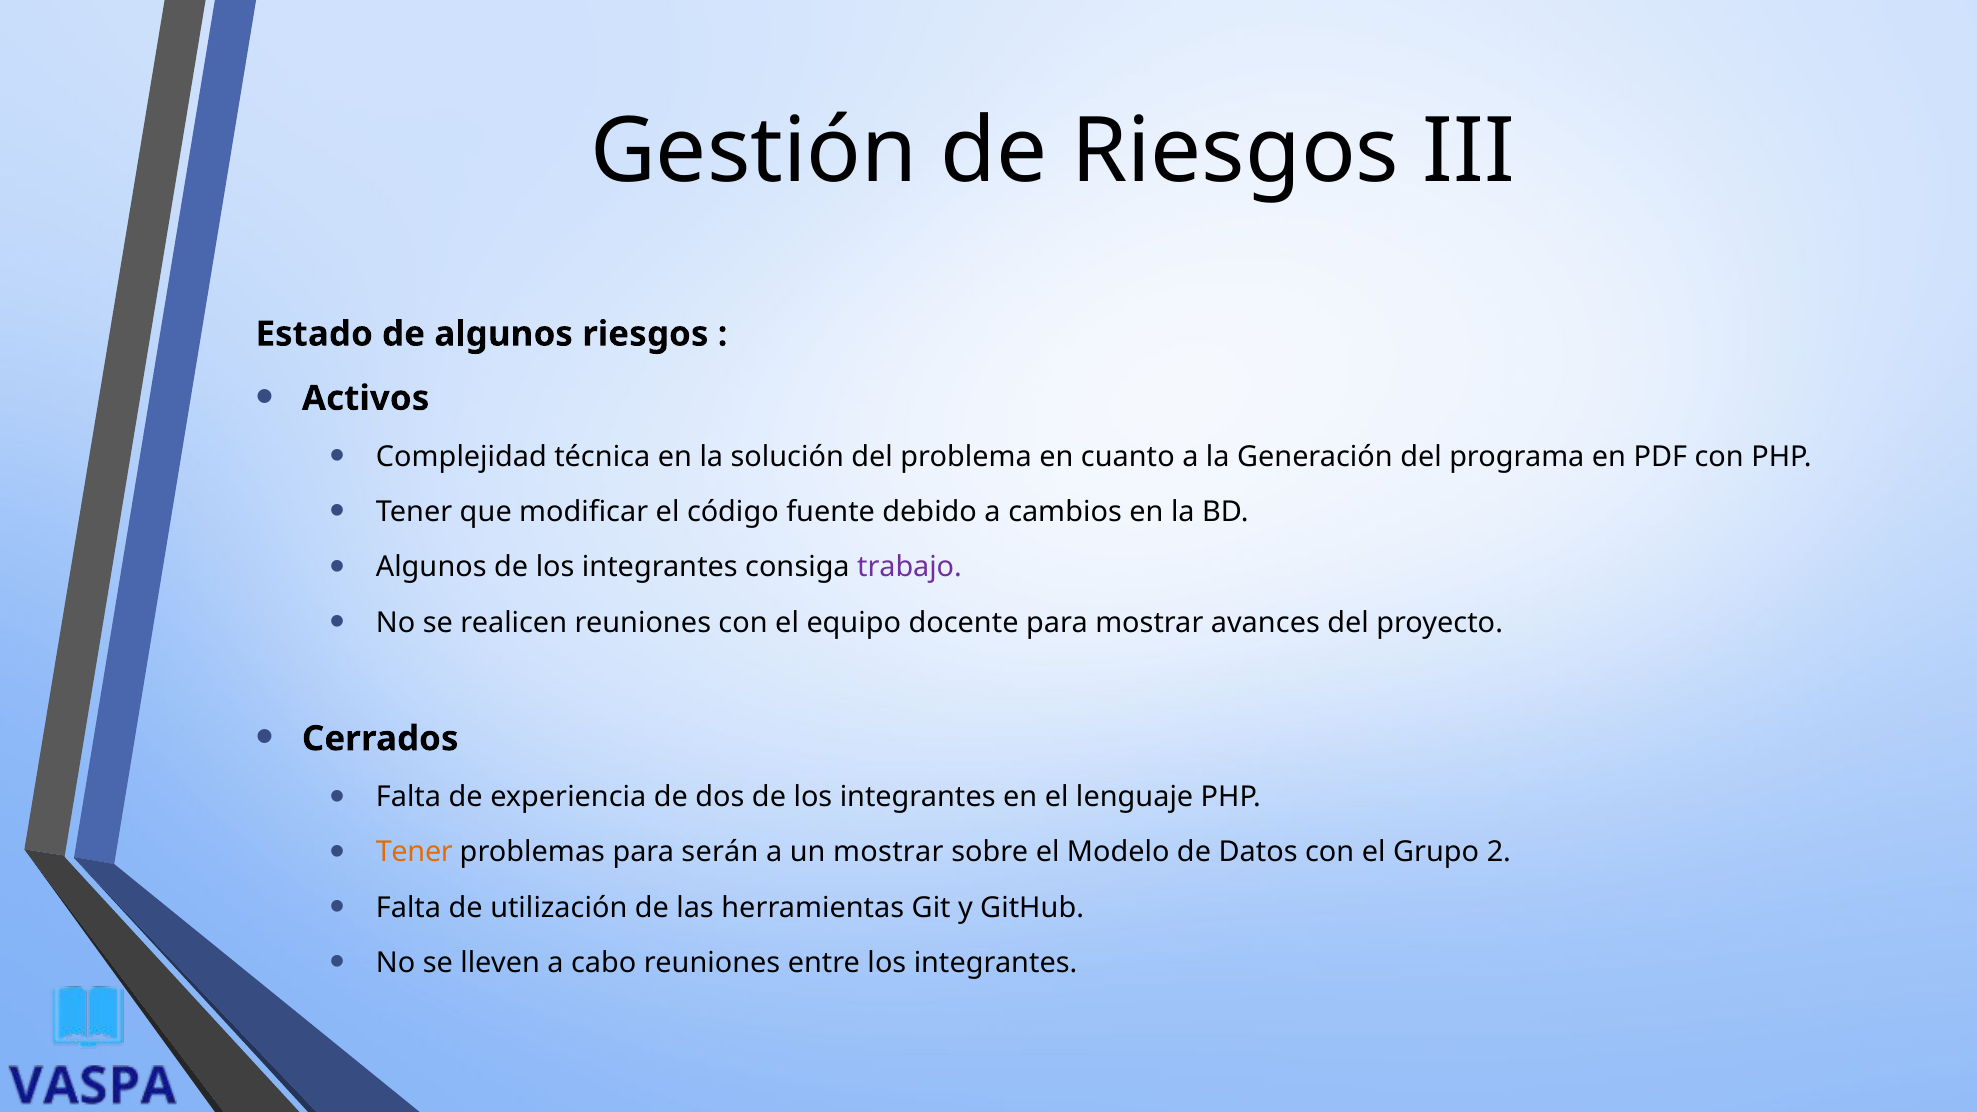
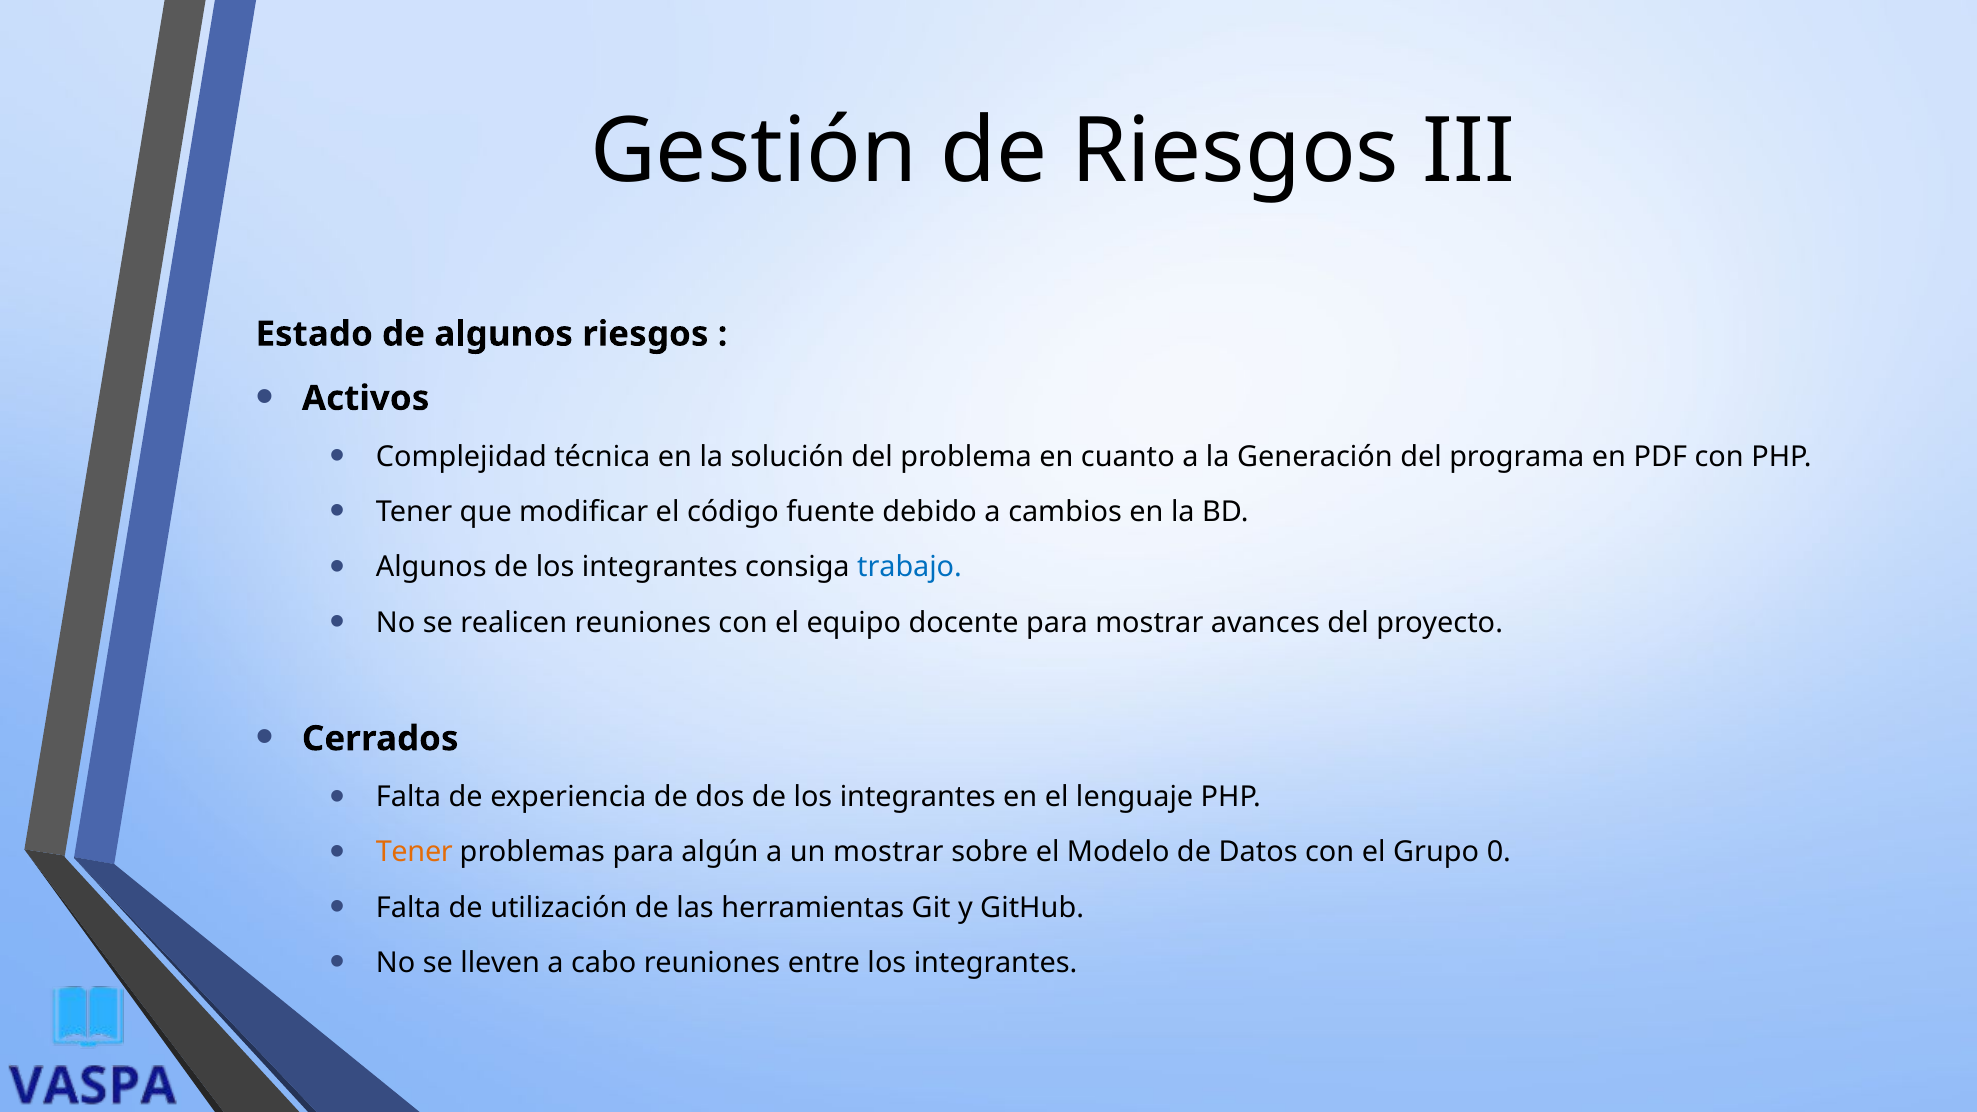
trabajo colour: purple -> blue
serán: serán -> algún
2: 2 -> 0
